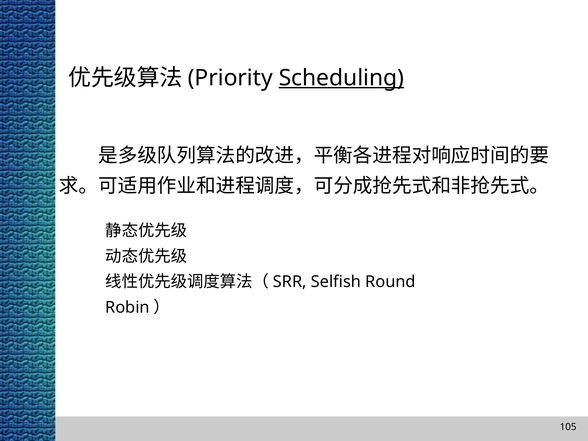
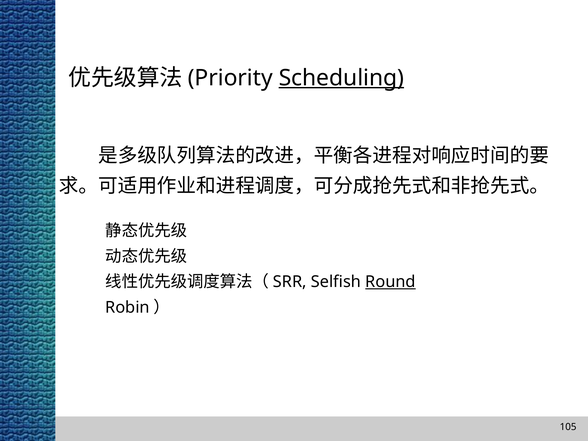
Round underline: none -> present
